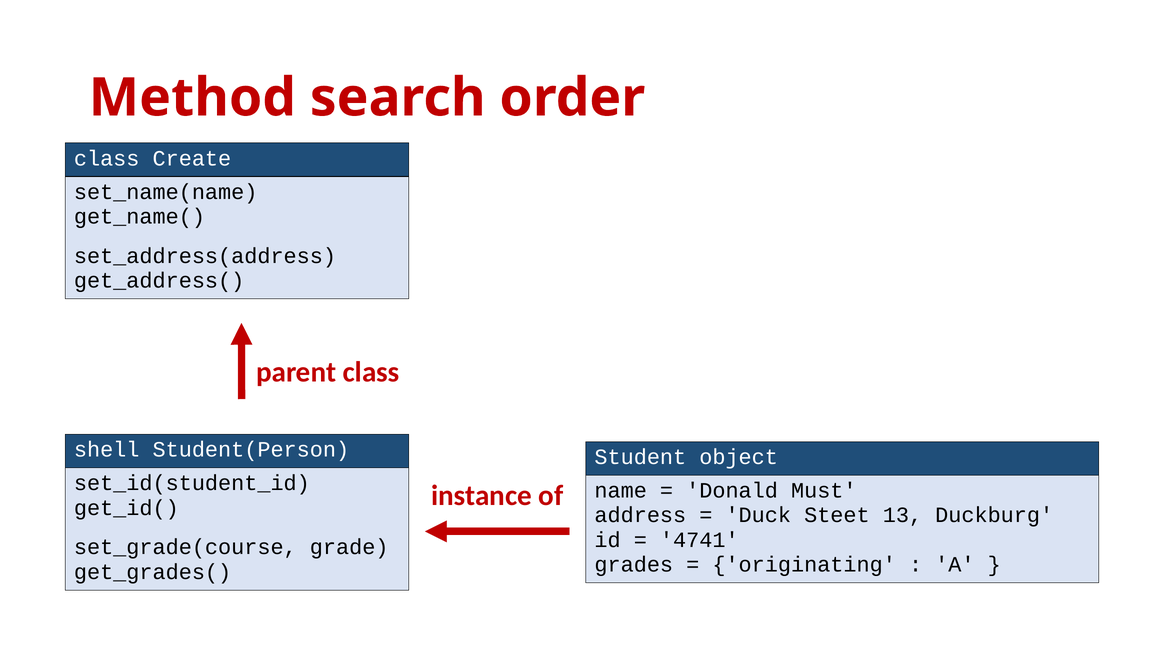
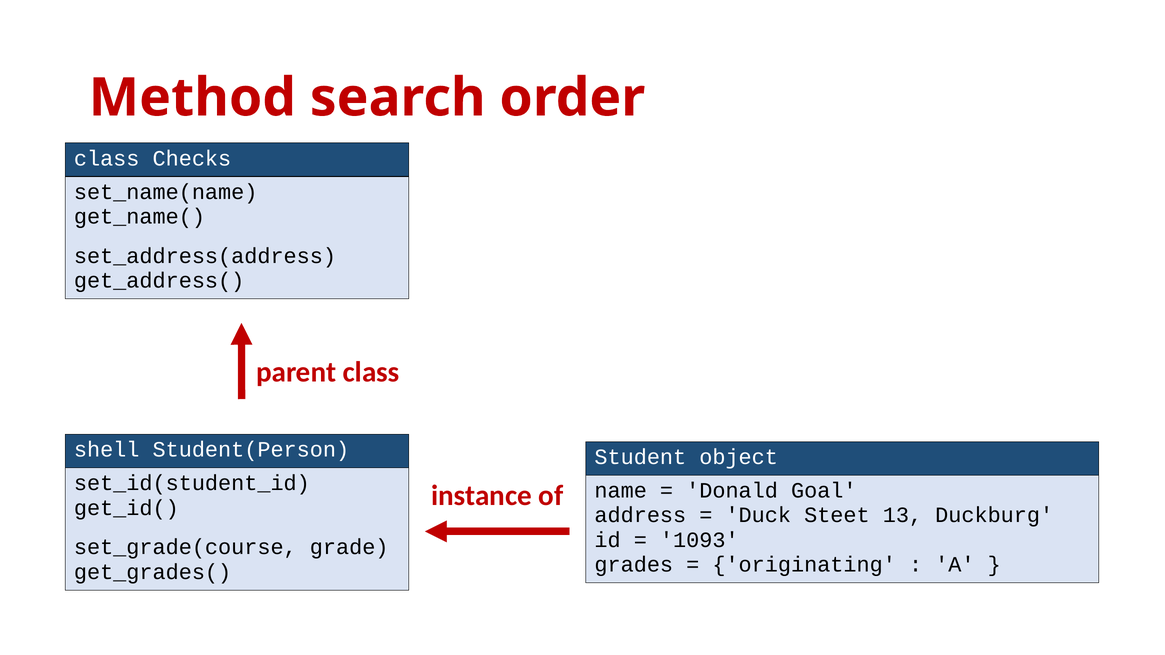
Create: Create -> Checks
Must: Must -> Goal
4741: 4741 -> 1093
